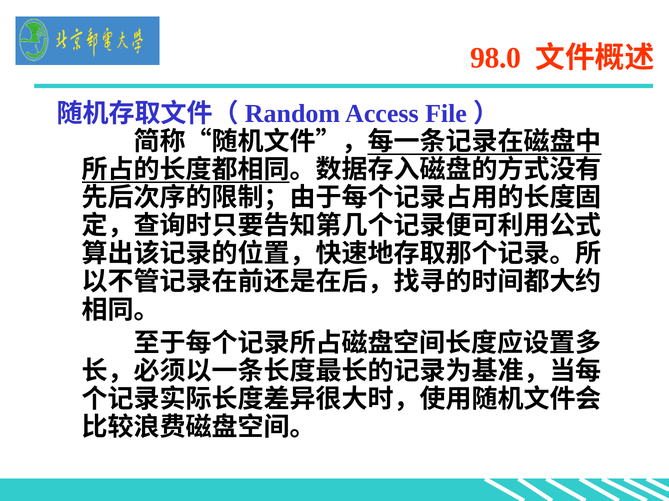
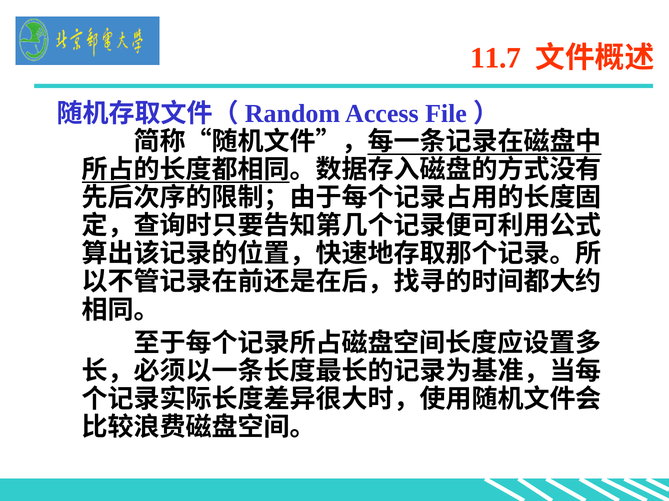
98.0: 98.0 -> 11.7
